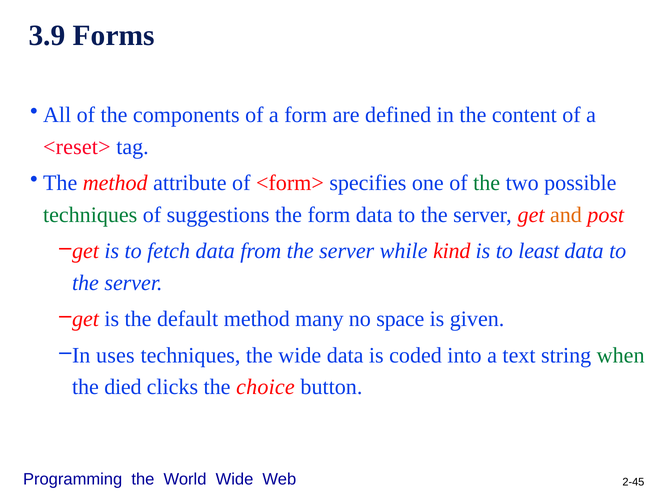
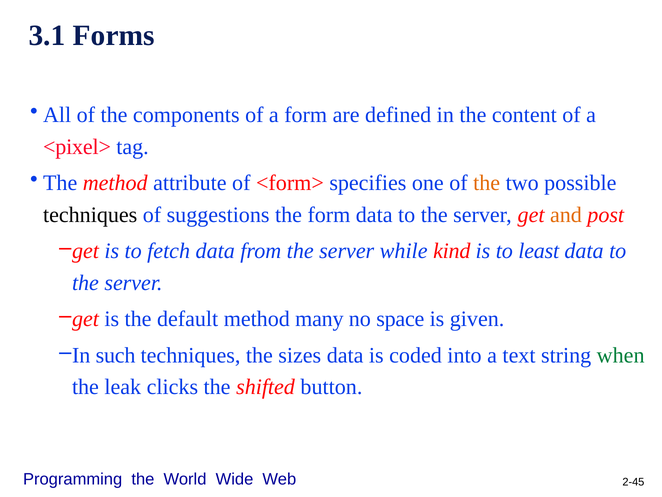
3.9: 3.9 -> 3.1
<reset>: <reset> -> <pixel>
the at (487, 183) colour: green -> orange
techniques at (90, 215) colour: green -> black
uses: uses -> such
the wide: wide -> sizes
died: died -> leak
choice: choice -> shifted
